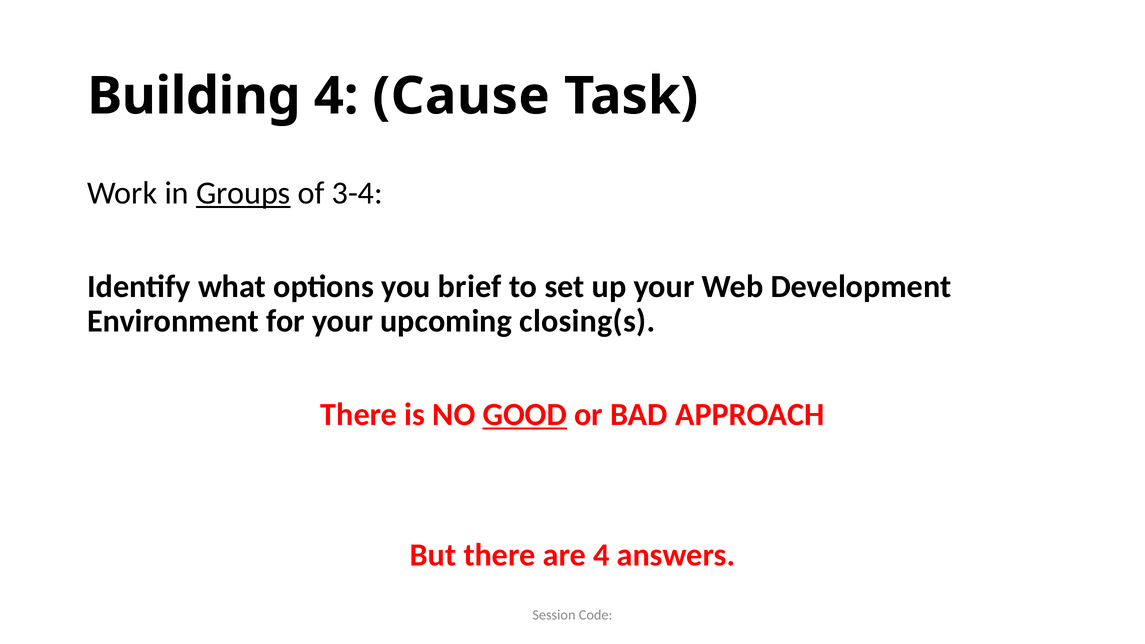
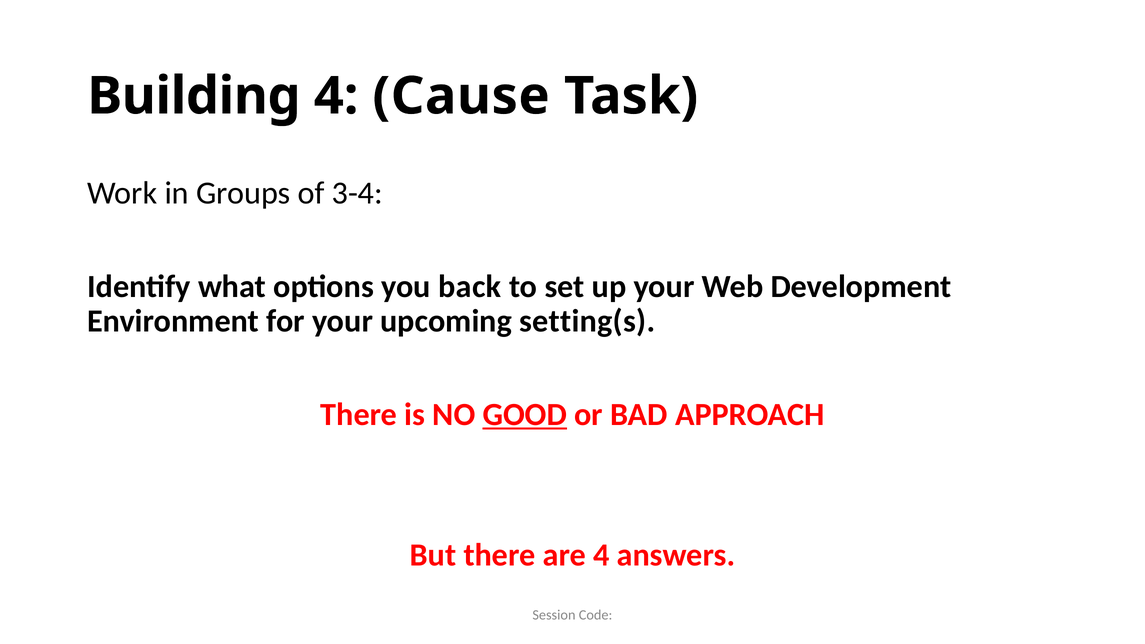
Groups underline: present -> none
brief: brief -> back
closing(s: closing(s -> setting(s
